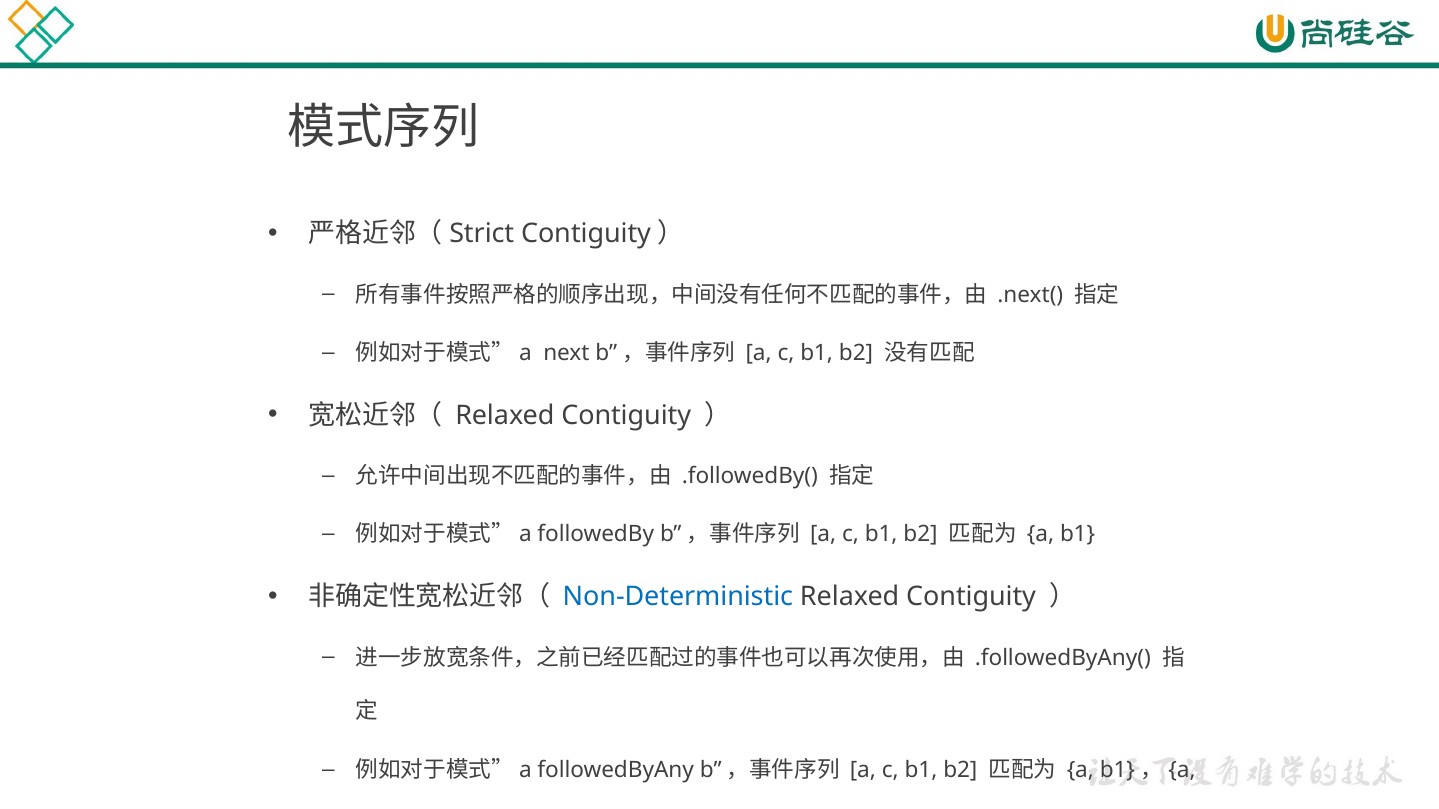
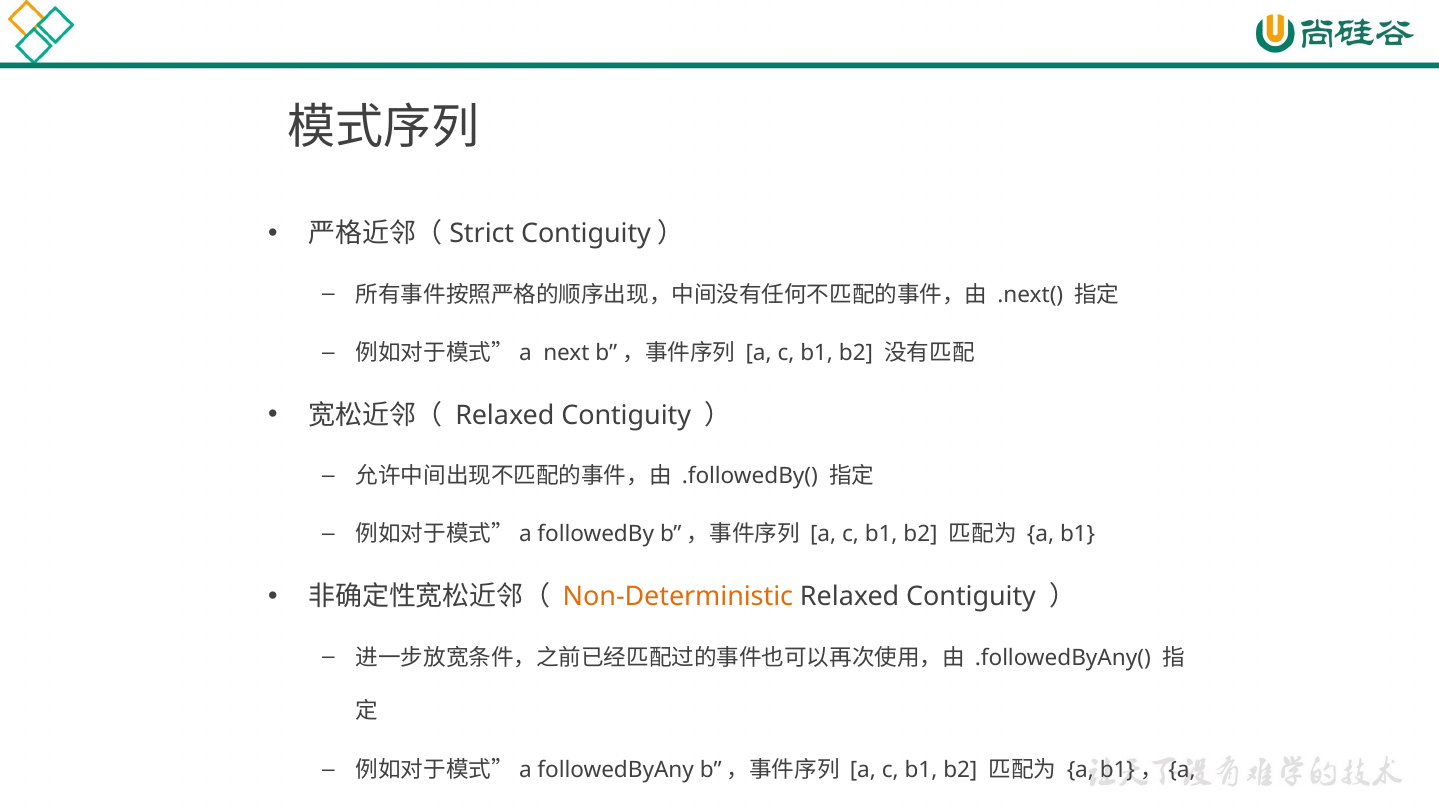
Non-Deterministic colour: blue -> orange
